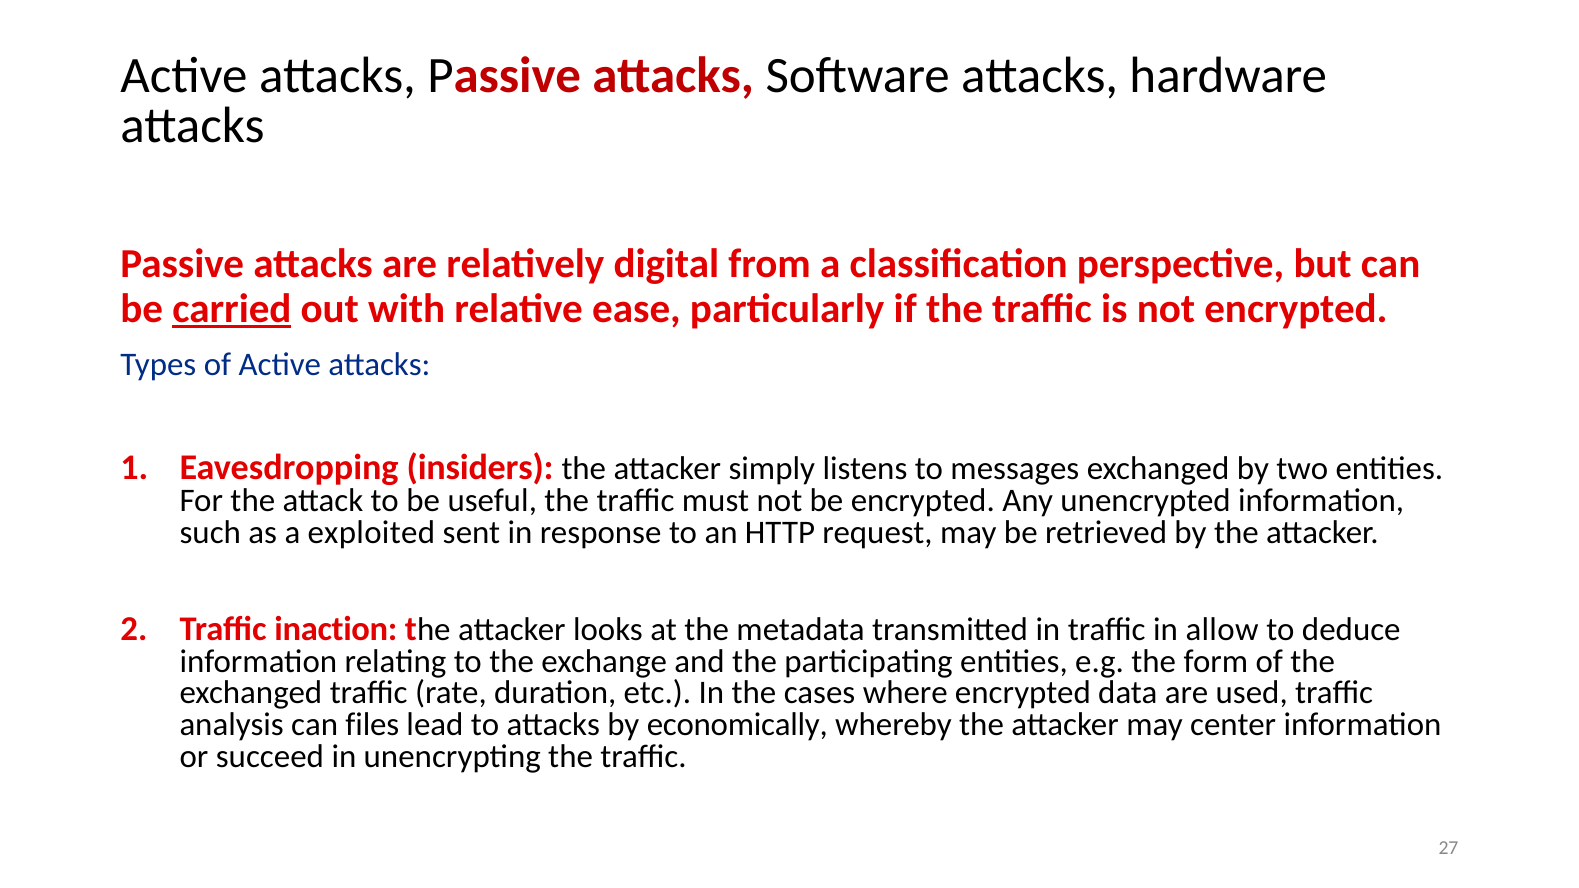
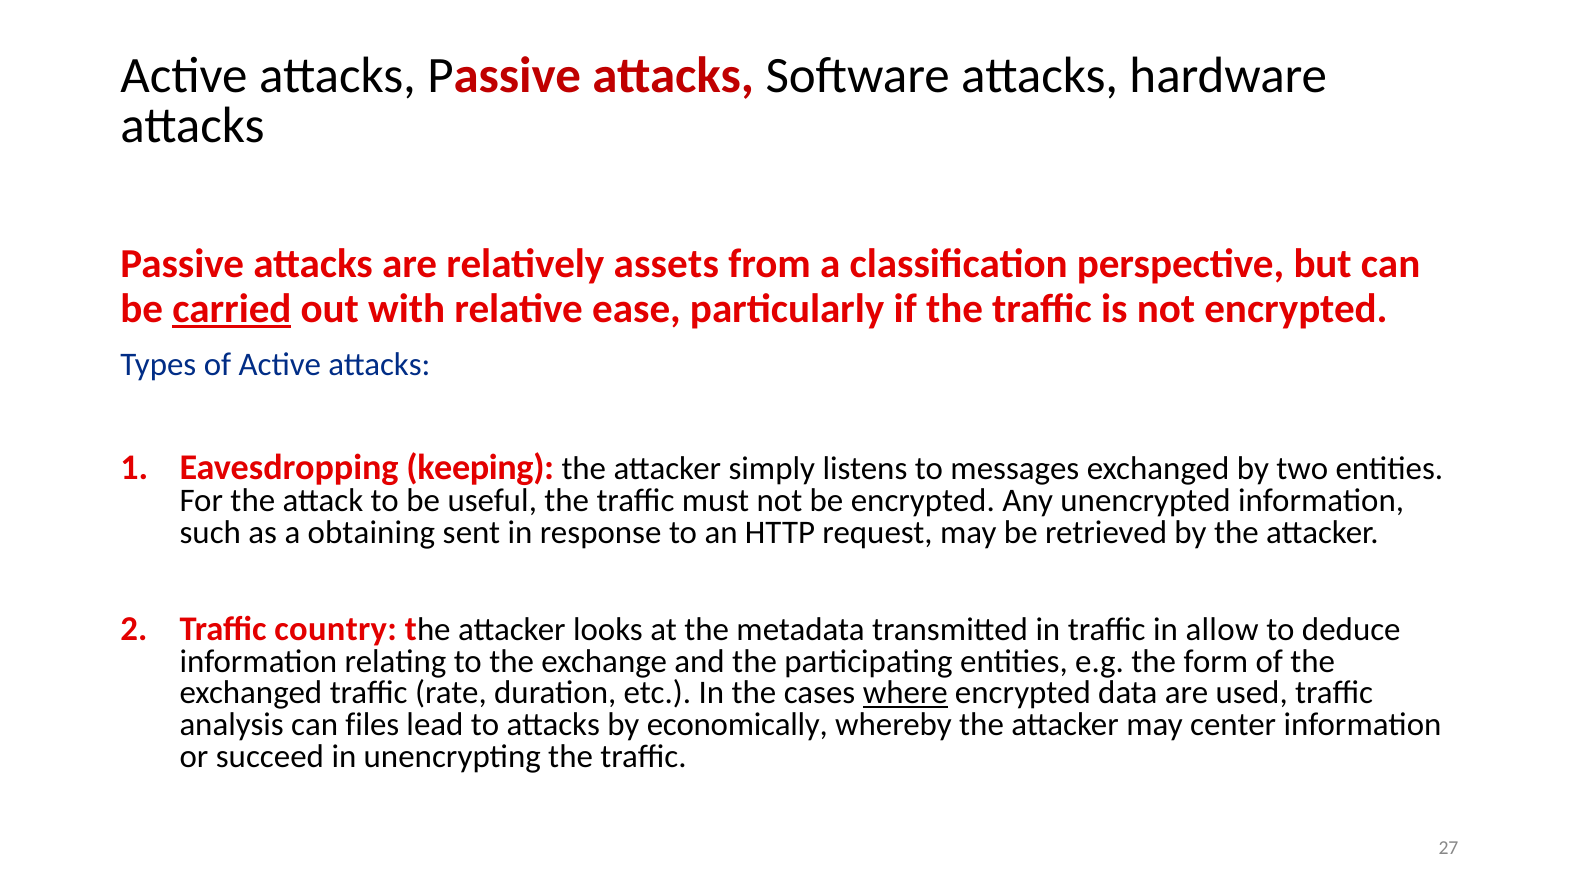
digital: digital -> assets
insiders: insiders -> keeping
exploited: exploited -> obtaining
inaction: inaction -> country
where underline: none -> present
